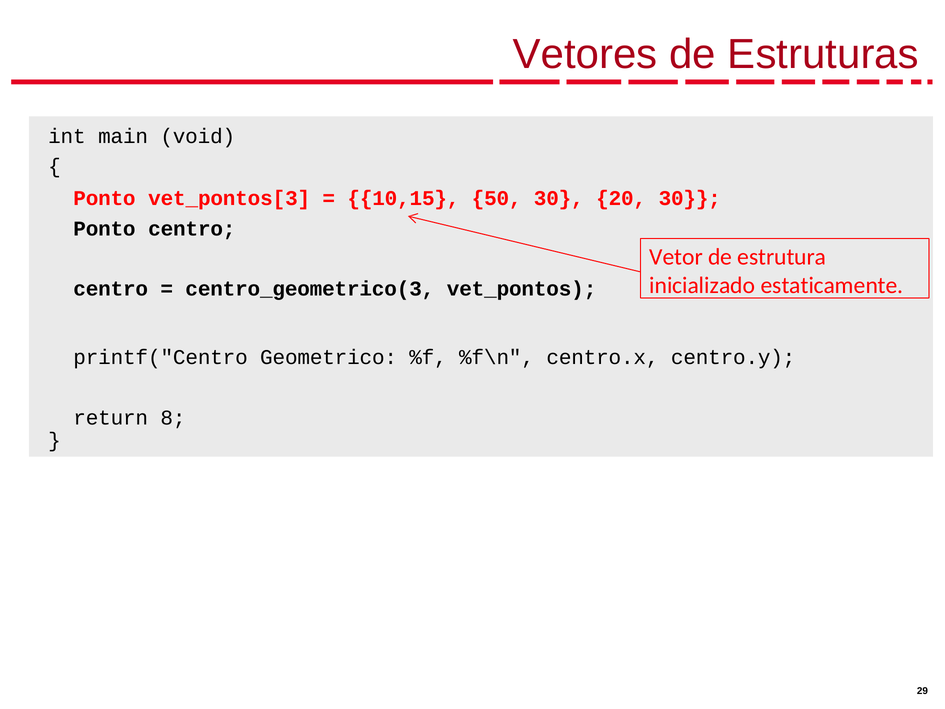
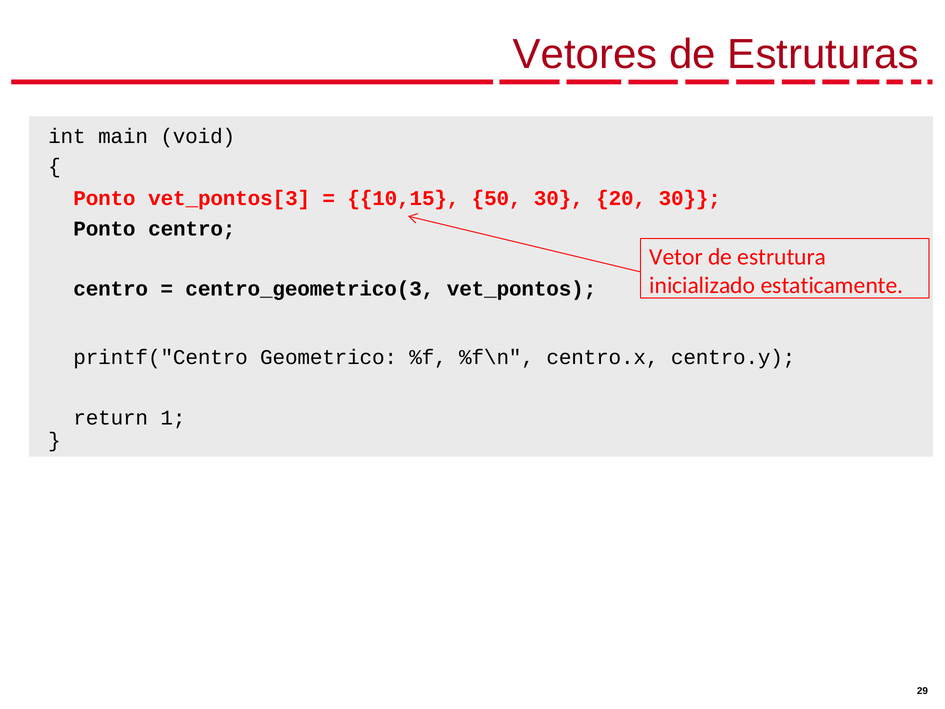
8: 8 -> 1
